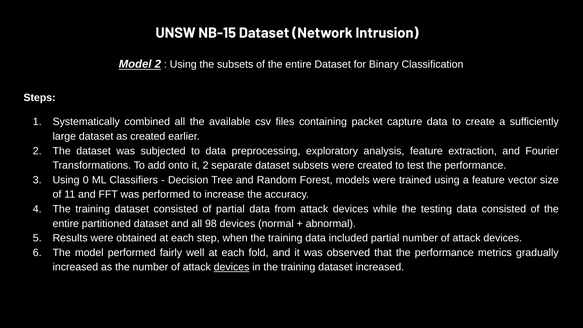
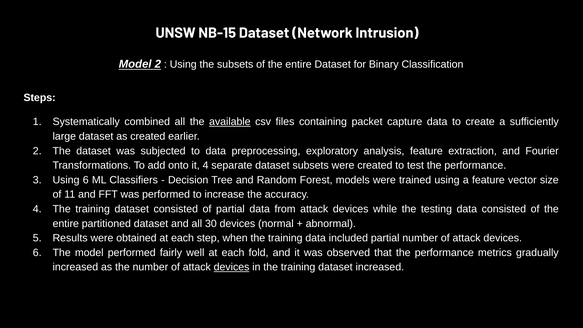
available underline: none -> present
it 2: 2 -> 4
Using 0: 0 -> 6
98: 98 -> 30
